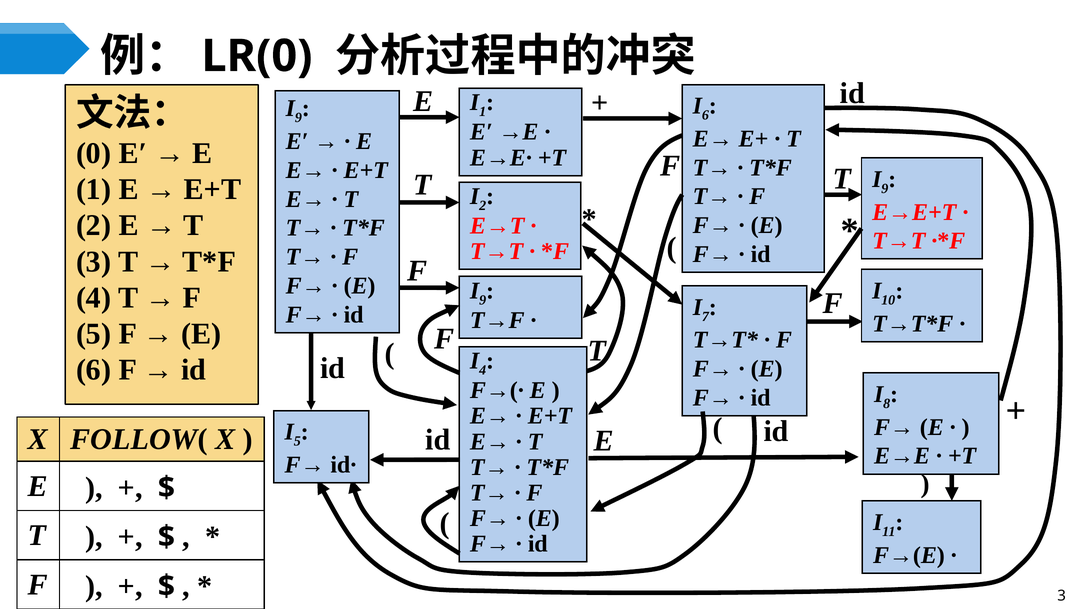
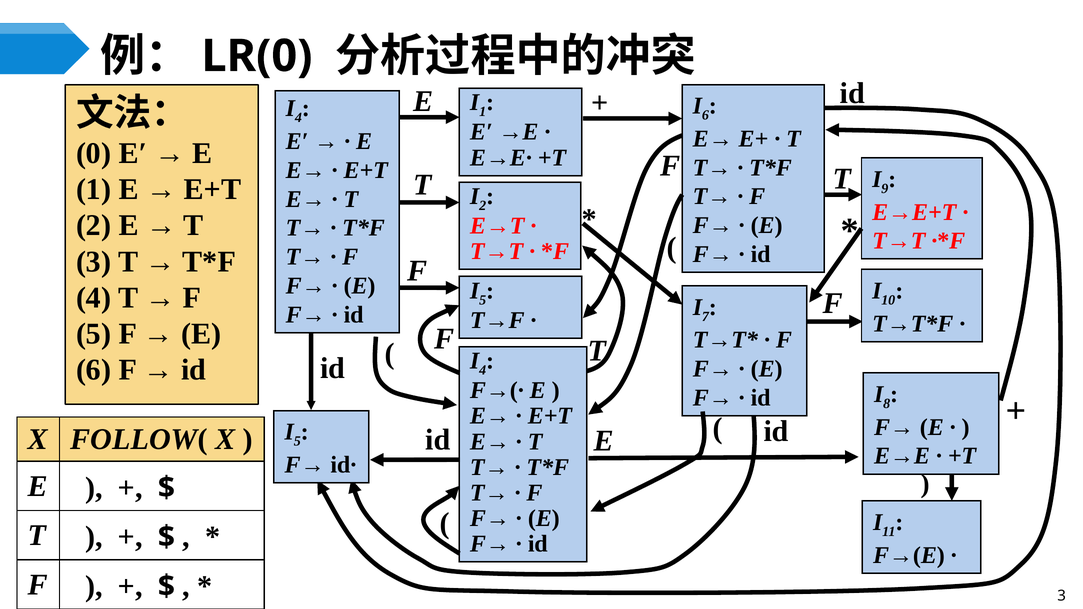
9 at (298, 118): 9 -> 4
9 at (483, 300): 9 -> 5
